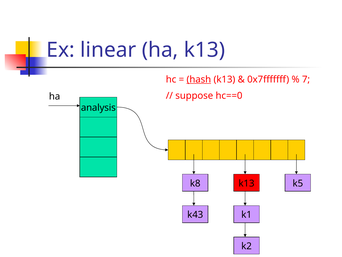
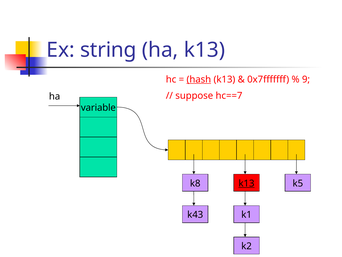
linear: linear -> string
7: 7 -> 9
hc==0: hc==0 -> hc==7
analysis: analysis -> variable
k13 at (247, 183) underline: none -> present
